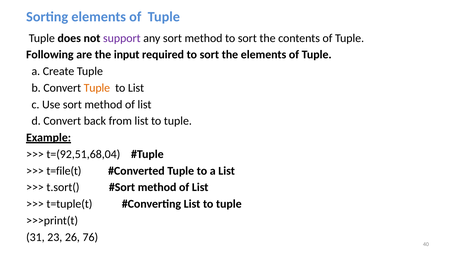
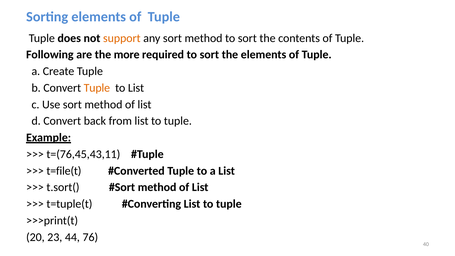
support colour: purple -> orange
input: input -> more
t=(92,51,68,04: t=(92,51,68,04 -> t=(76,45,43,11
31: 31 -> 20
26: 26 -> 44
